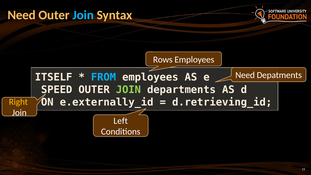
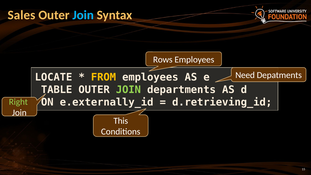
Need at (22, 15): Need -> Sales
ITSELF: ITSELF -> LOCATE
FROM colour: light blue -> yellow
SPEED: SPEED -> TABLE
Right colour: yellow -> light green
Left: Left -> This
